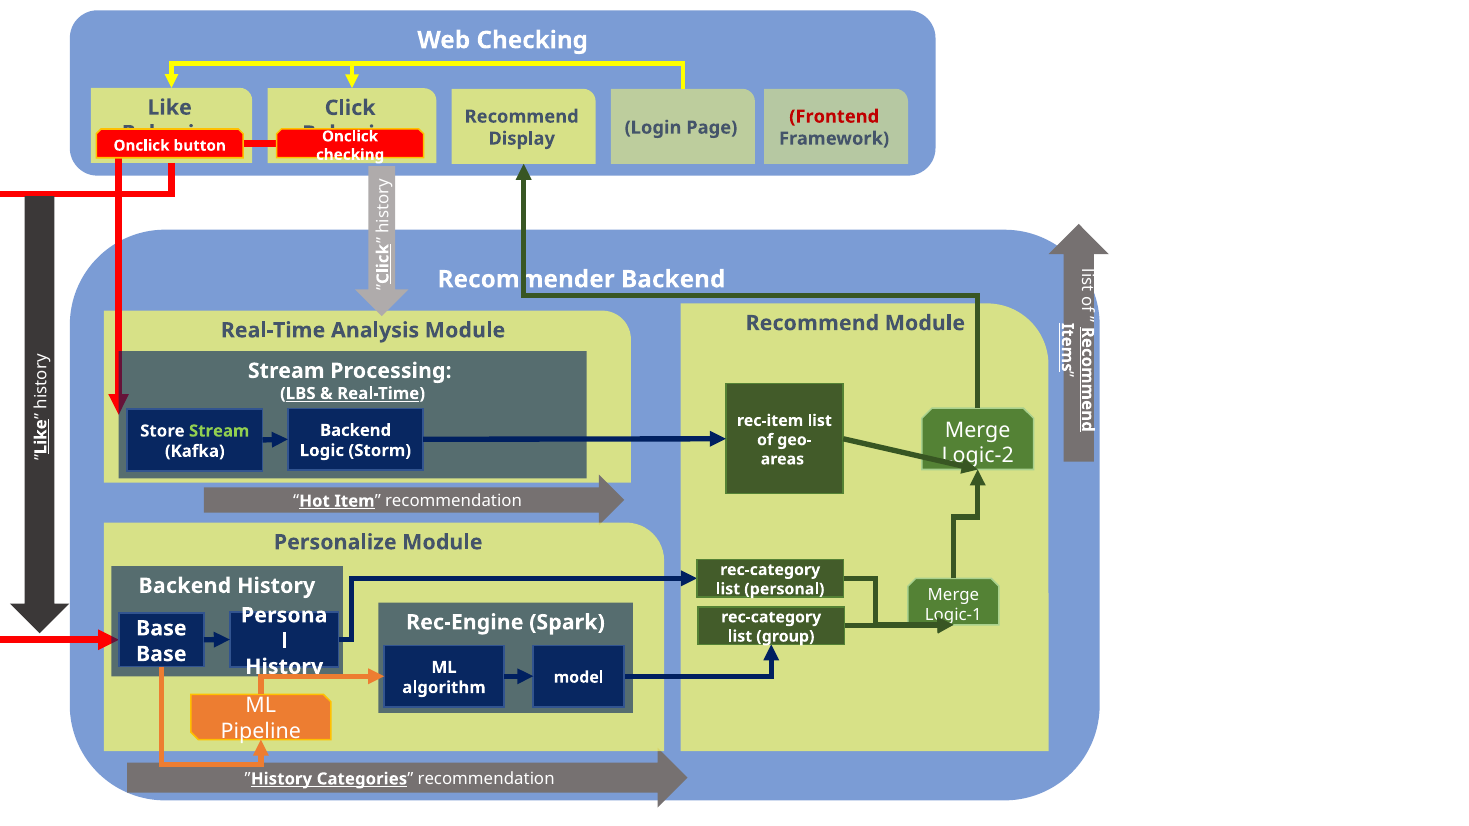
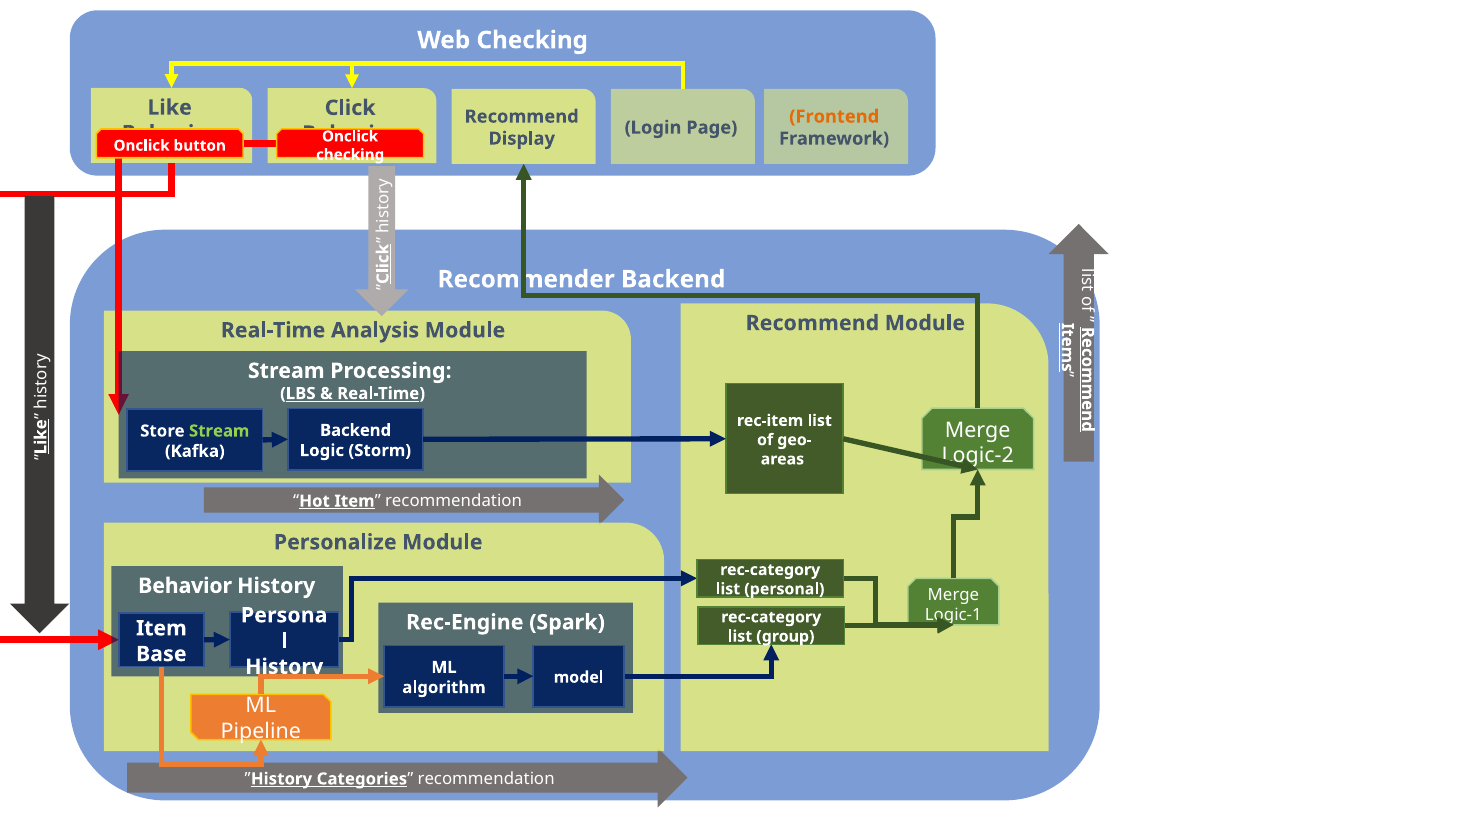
Frontend colour: red -> orange
Backend at (185, 586): Backend -> Behavior
Base at (161, 629): Base -> Item
